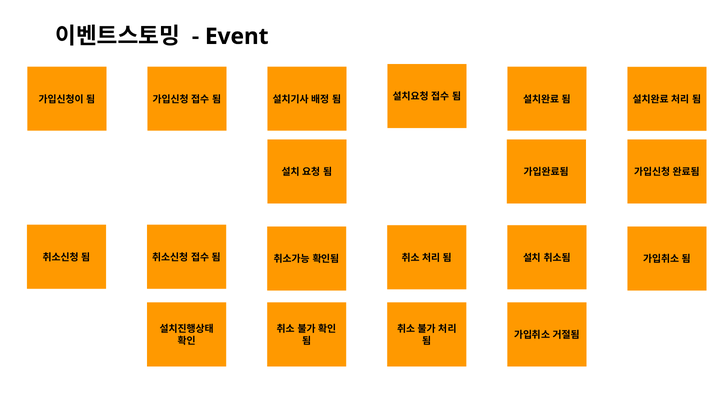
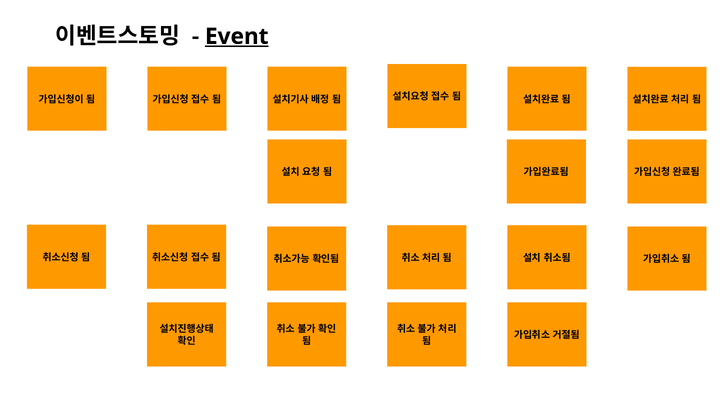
Event underline: none -> present
